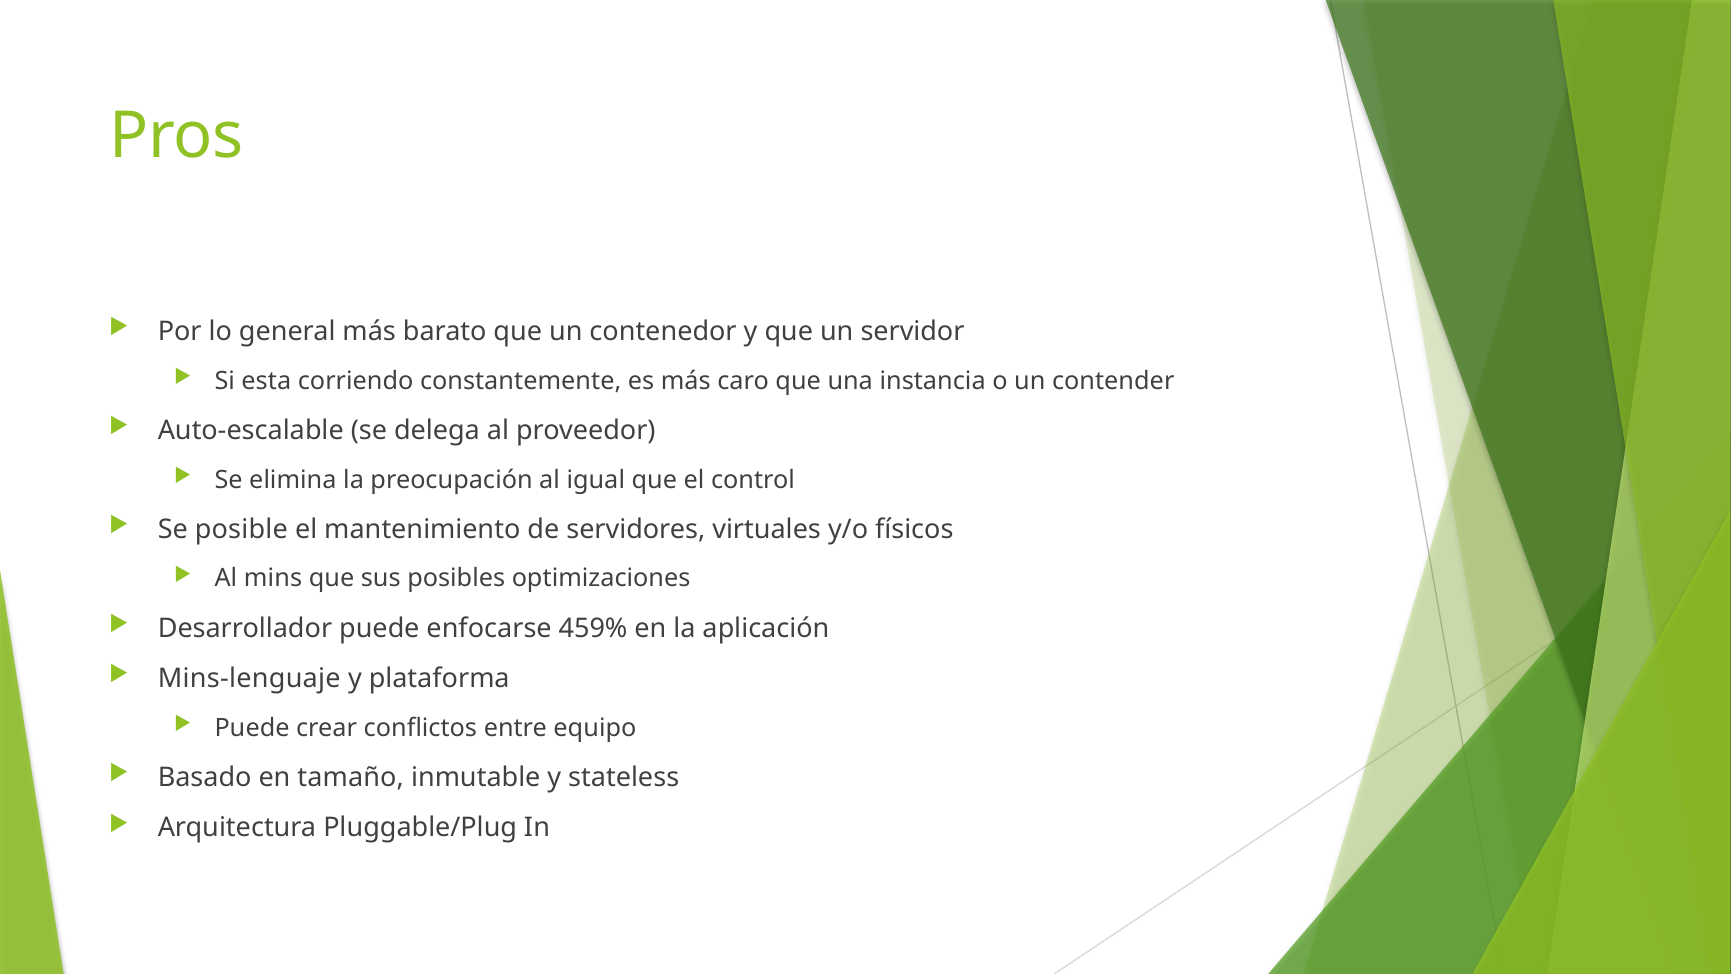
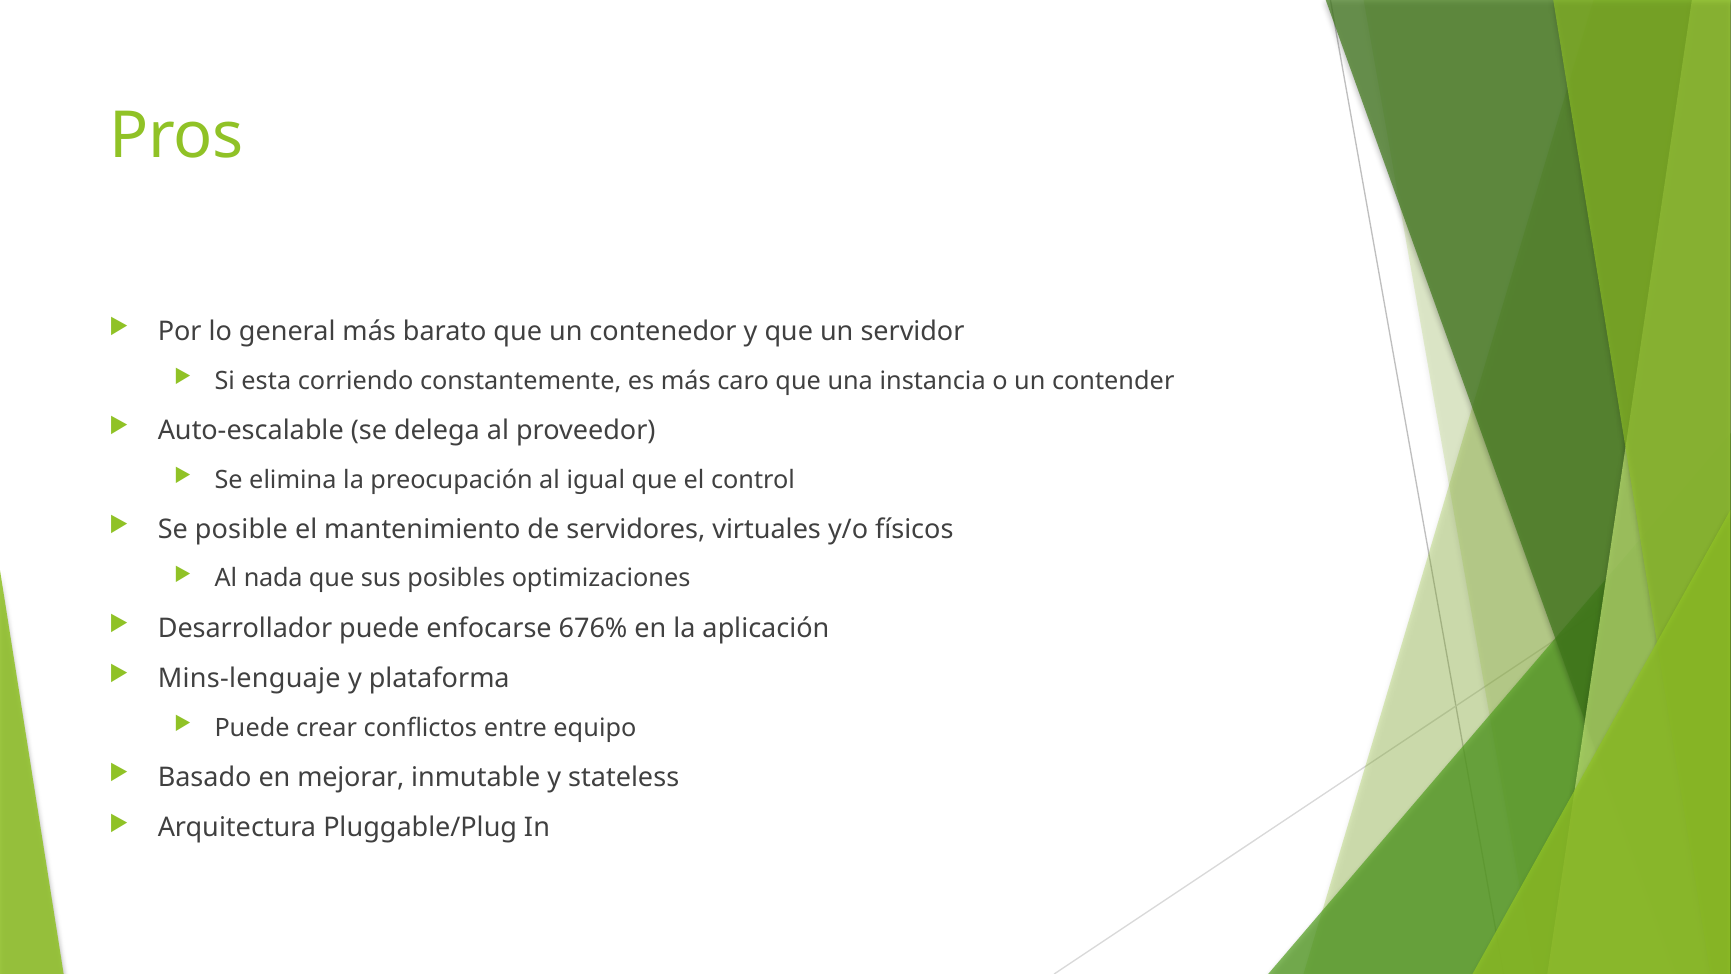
mins: mins -> nada
459%: 459% -> 676%
tamaño: tamaño -> mejorar
